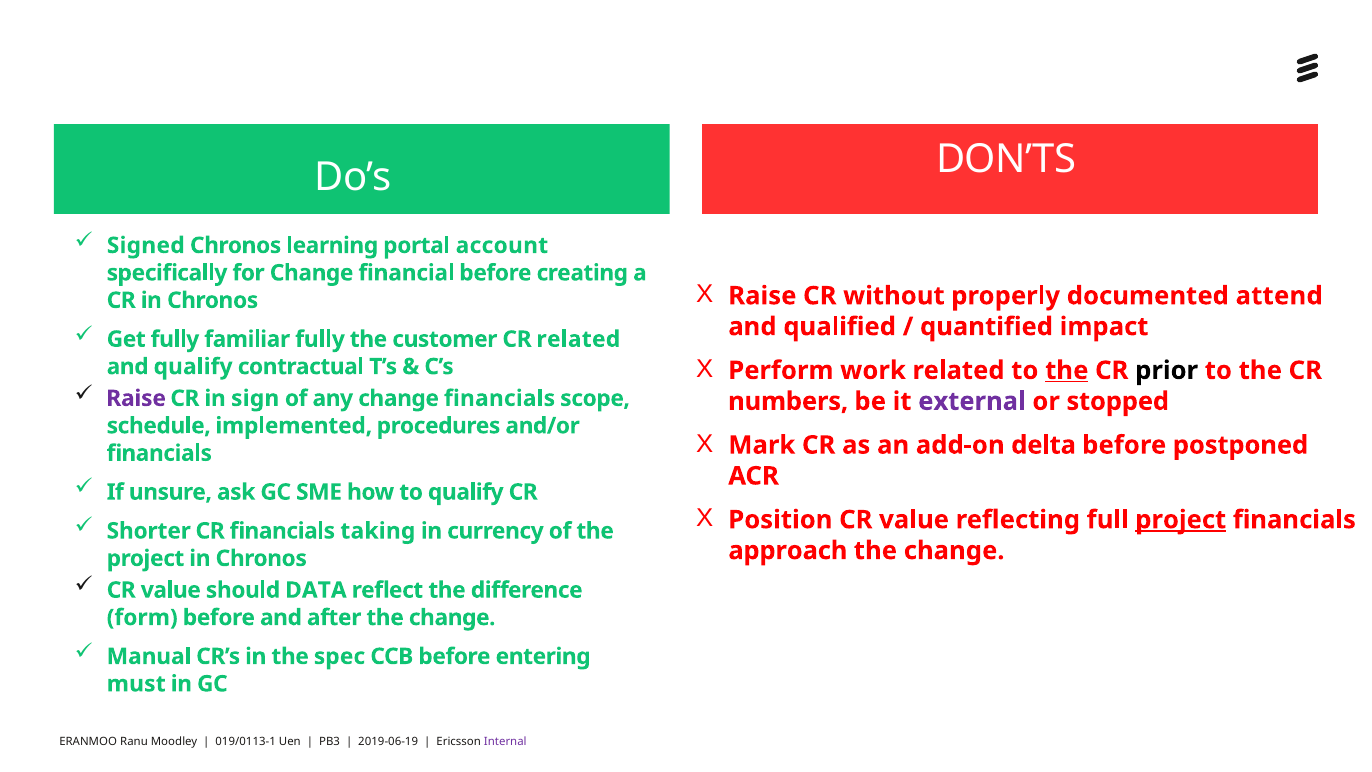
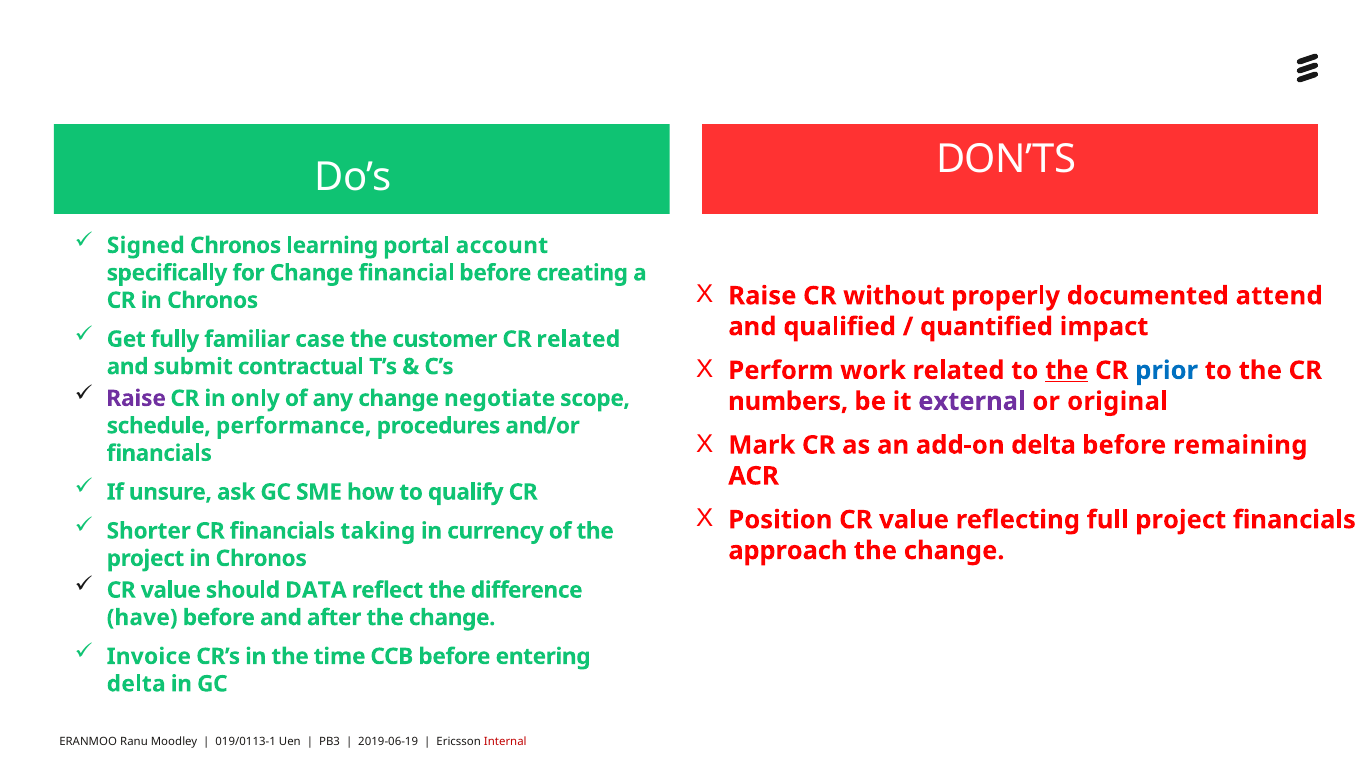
familiar fully: fully -> case
prior colour: black -> blue
and qualify: qualify -> submit
sign: sign -> only
change financials: financials -> negotiate
stopped: stopped -> original
implemented: implemented -> performance
postponed: postponed -> remaining
project at (1181, 520) underline: present -> none
form: form -> have
Manual: Manual -> Invoice
spec: spec -> time
must at (136, 684): must -> delta
Internal colour: purple -> red
